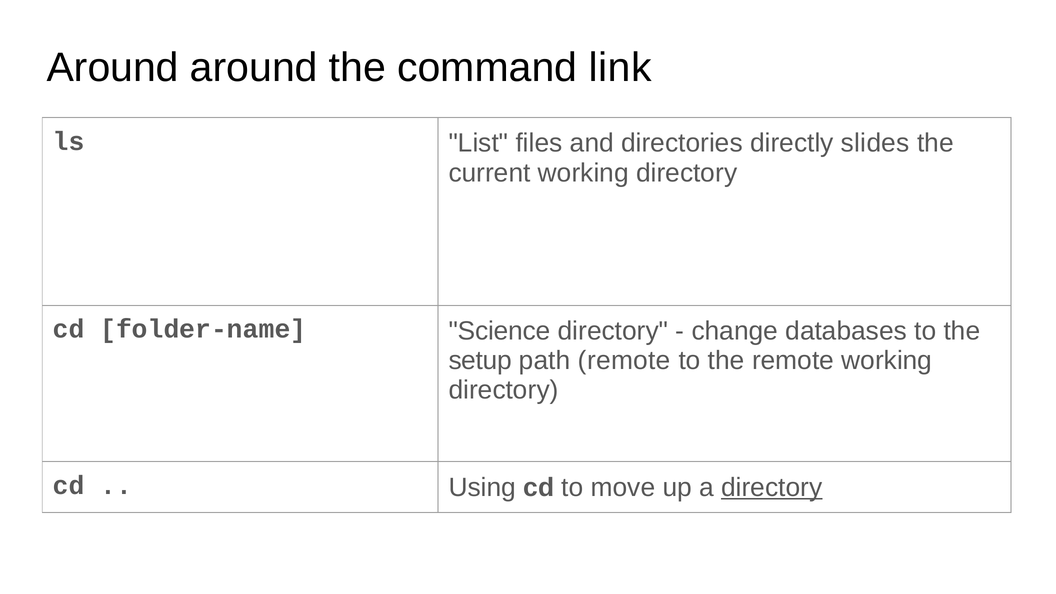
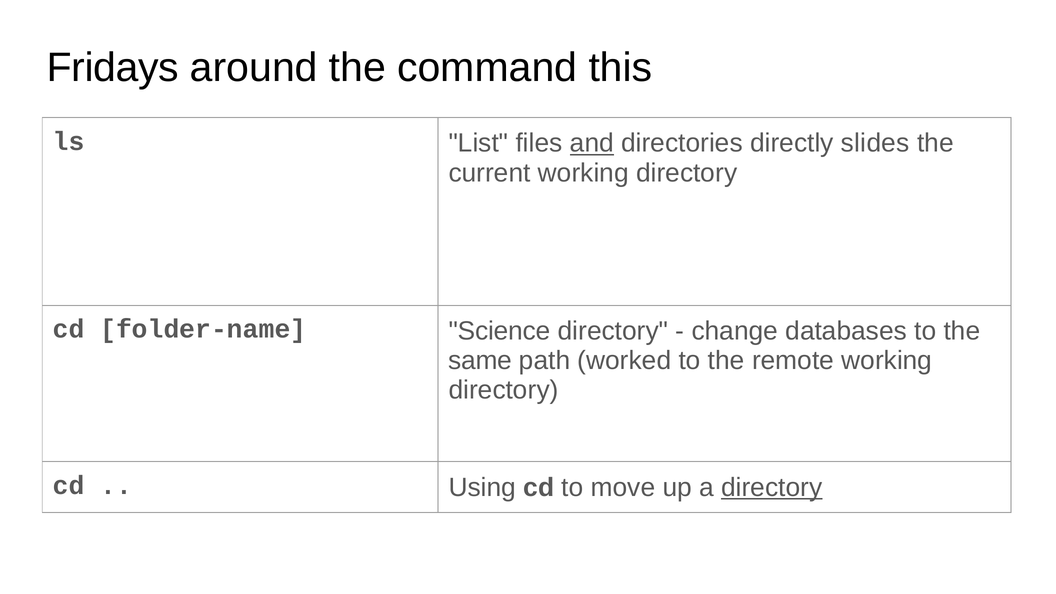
Around at (113, 68): Around -> Fridays
link: link -> this
and underline: none -> present
setup: setup -> same
path remote: remote -> worked
